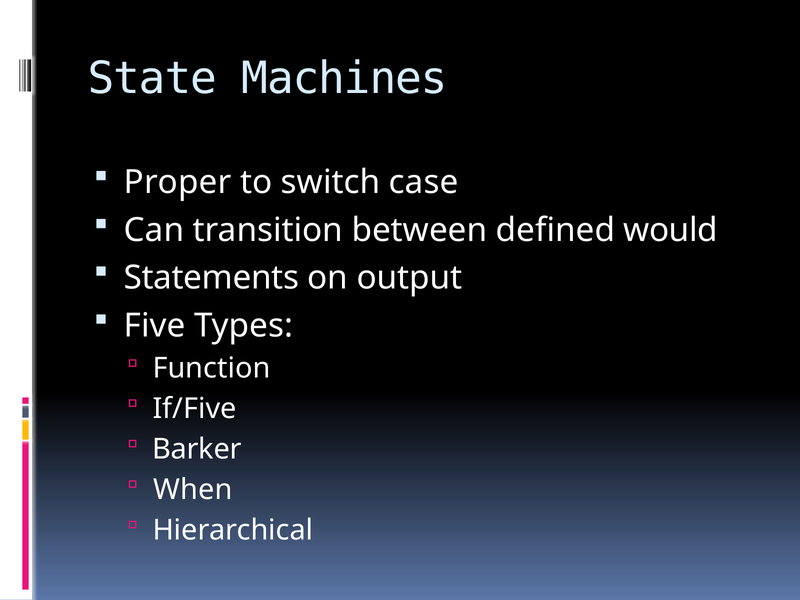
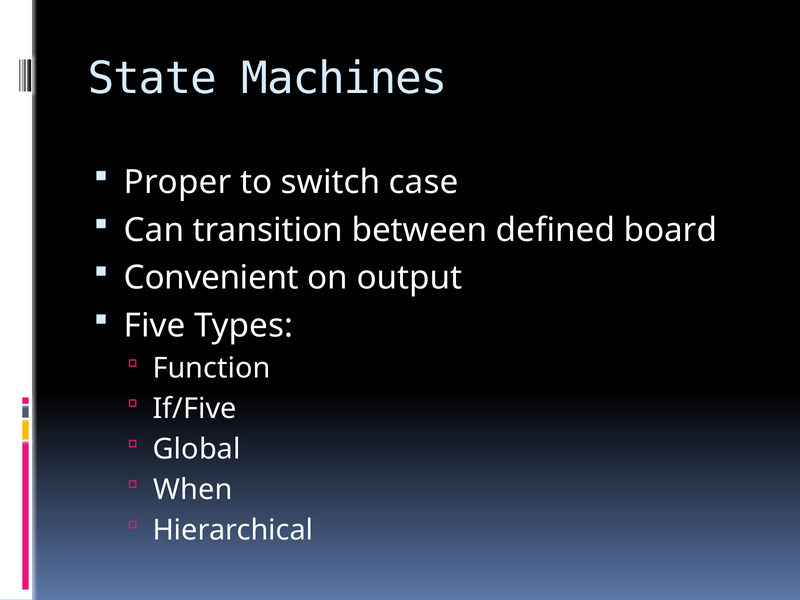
would: would -> board
Statements: Statements -> Convenient
Barker: Barker -> Global
